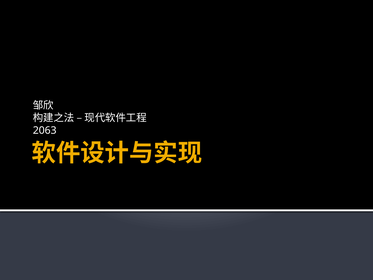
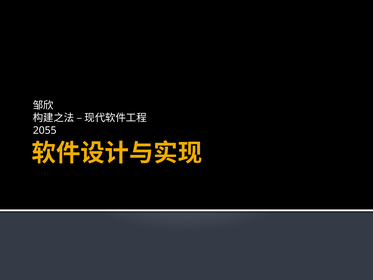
2063: 2063 -> 2055
